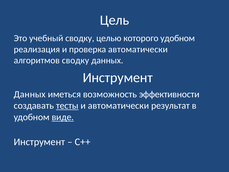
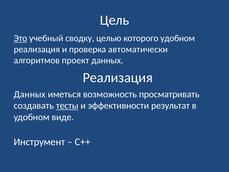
Это underline: none -> present
алгоритмов сводку: сводку -> проект
Инструмент at (118, 77): Инструмент -> Реализация
эффективности: эффективности -> просматривать
и автоматически: автоматически -> эффективности
виде underline: present -> none
